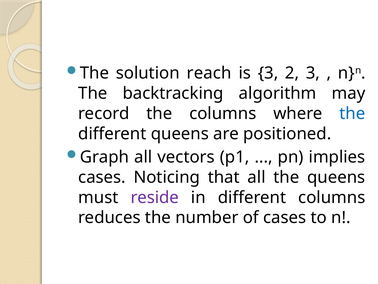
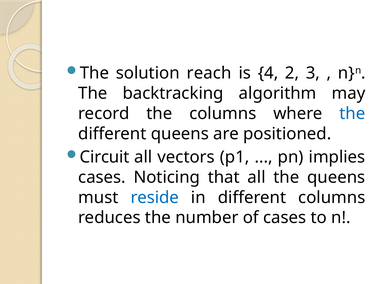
is 3: 3 -> 4
Graph: Graph -> Circuit
reside colour: purple -> blue
